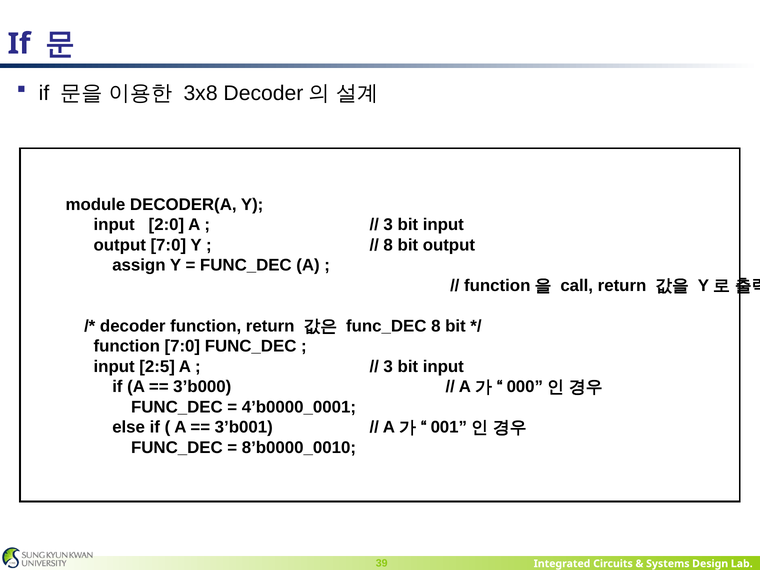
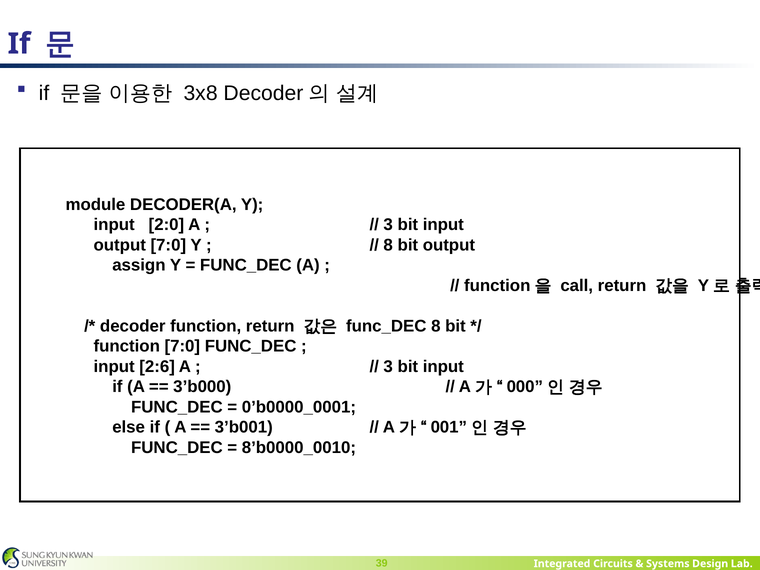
2:5: 2:5 -> 2:6
4’b0000_0001: 4’b0000_0001 -> 0’b0000_0001
